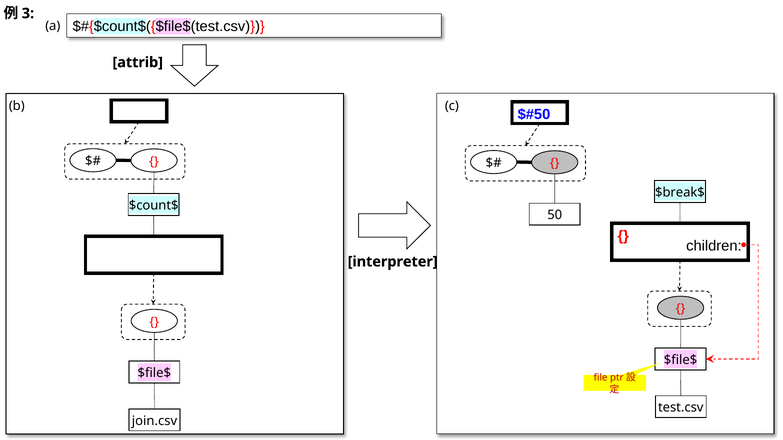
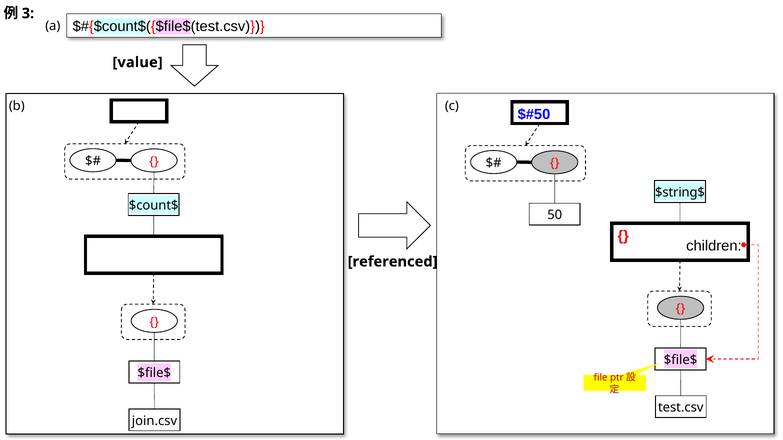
attrib: attrib -> value
$break$: $break$ -> $string$
interpreter: interpreter -> referenced
